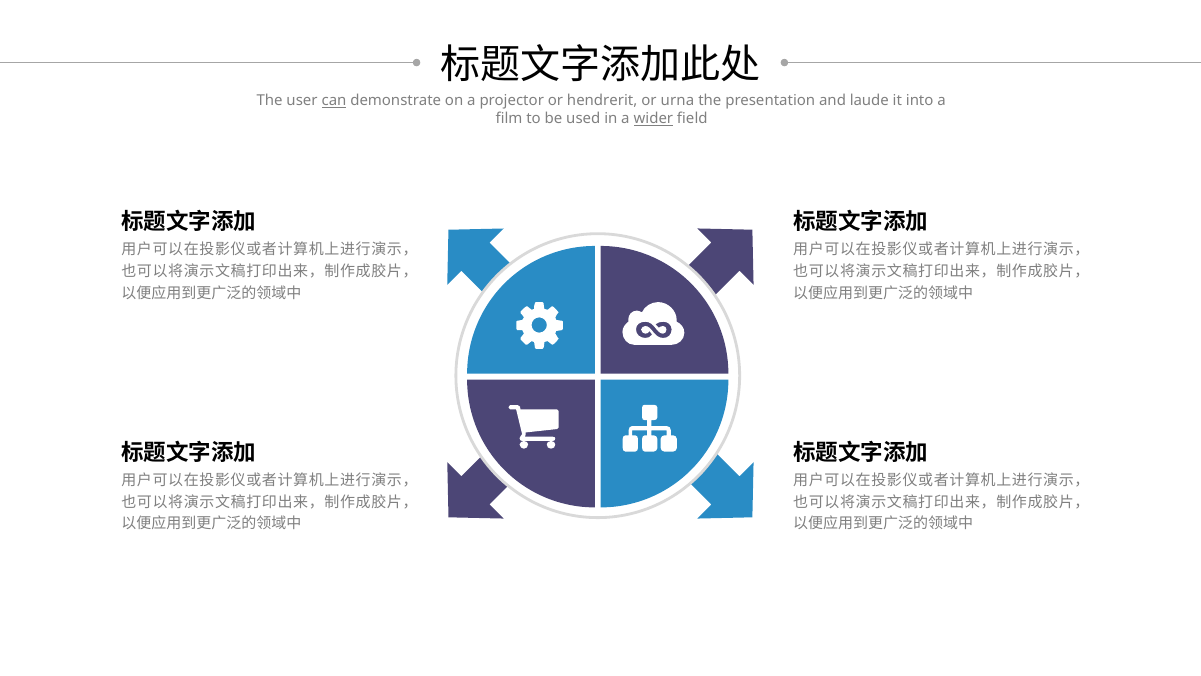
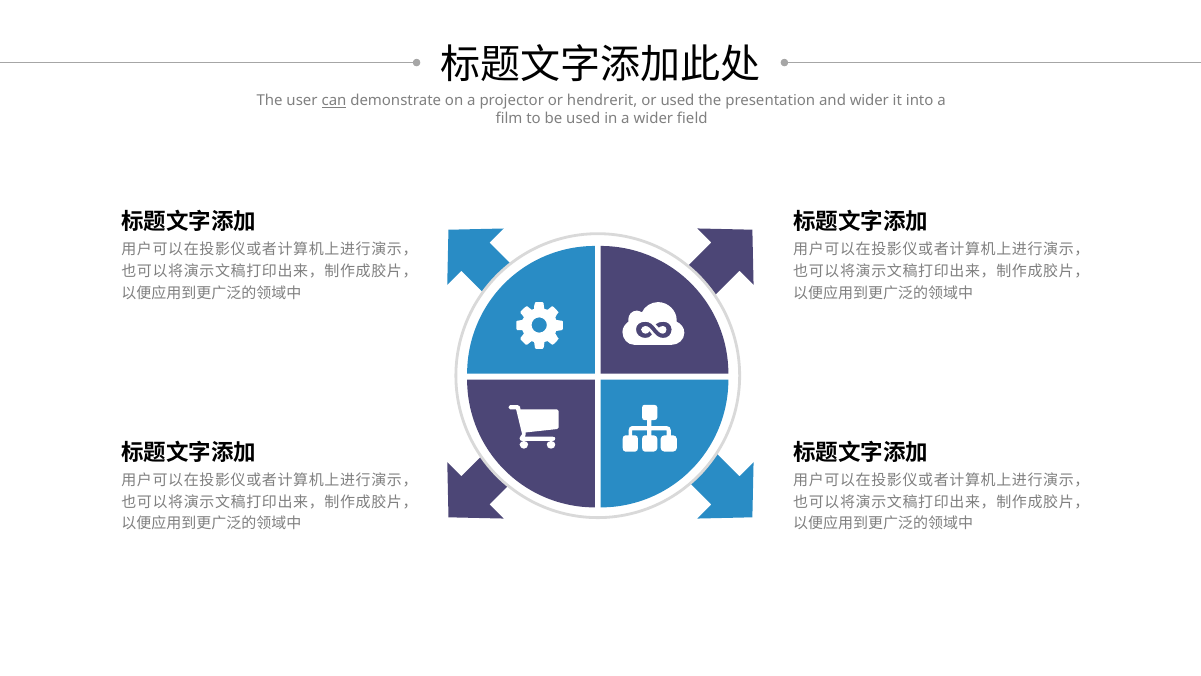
or urna: urna -> used
and laude: laude -> wider
wider at (653, 119) underline: present -> none
